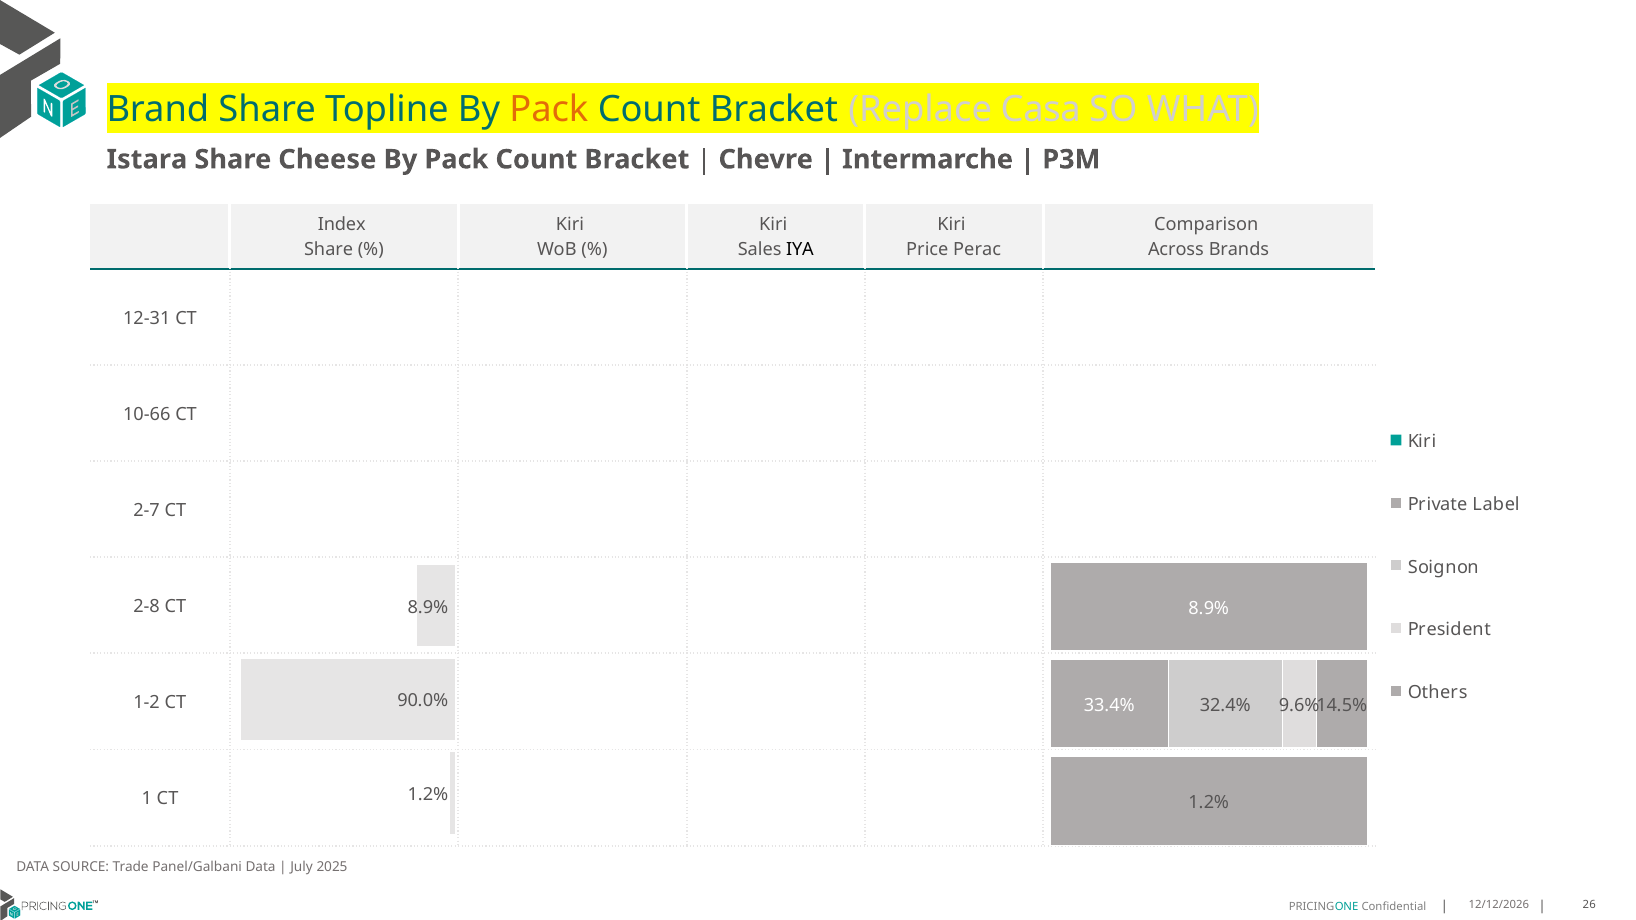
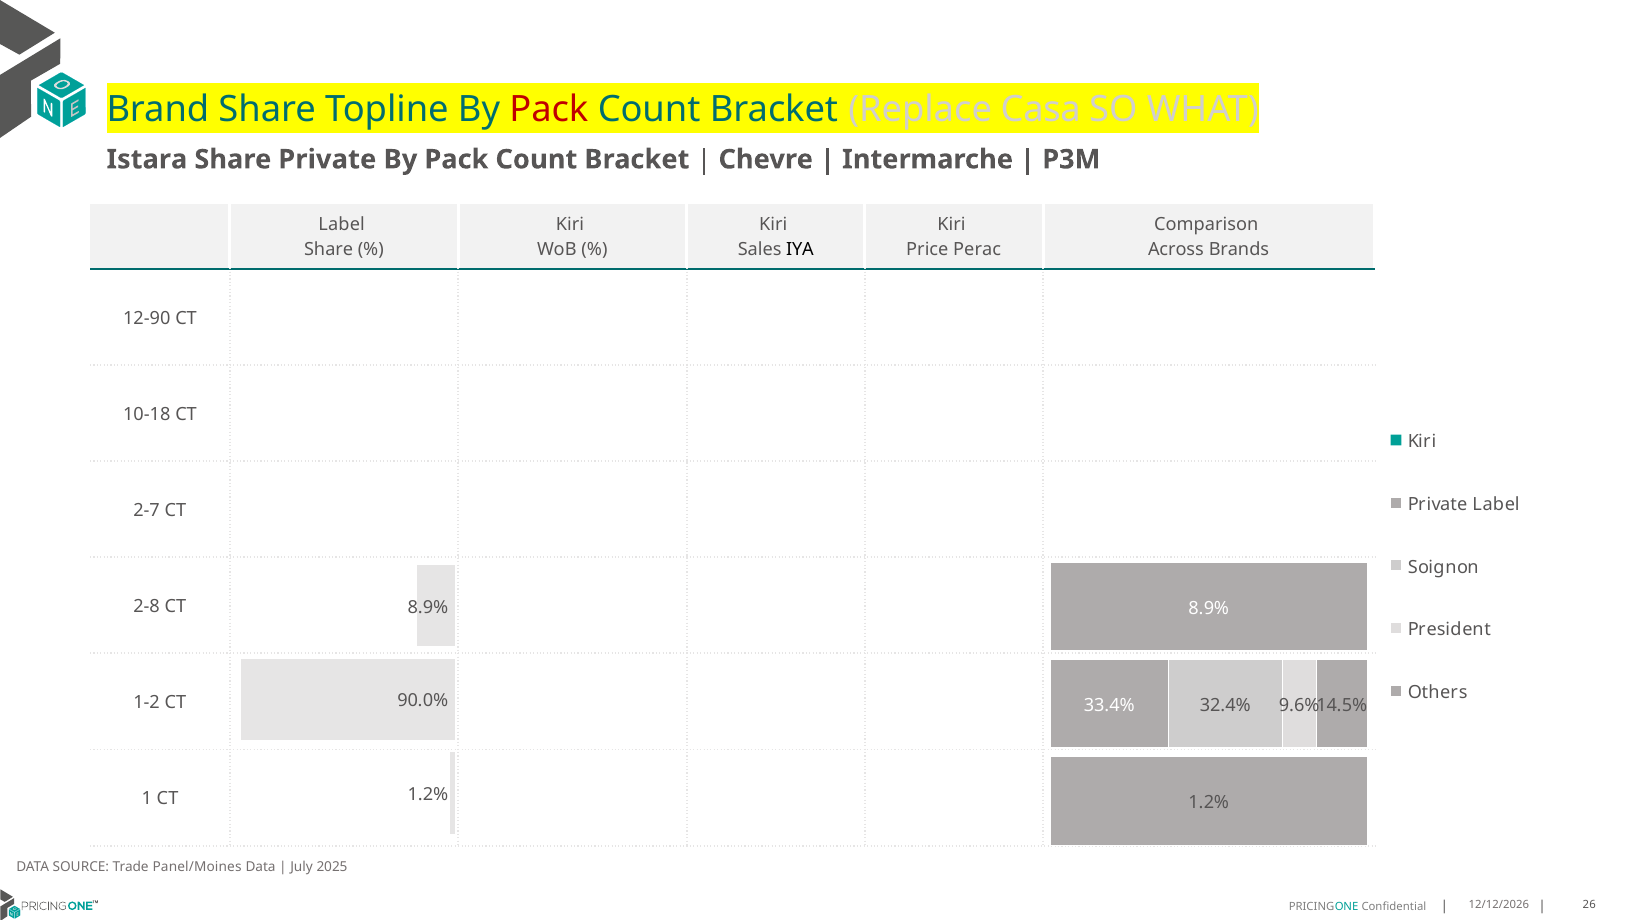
Pack at (549, 110) colour: orange -> red
Share Cheese: Cheese -> Private
Index at (342, 225): Index -> Label
12-31: 12-31 -> 12-90
10-66: 10-66 -> 10-18
Panel/Galbani: Panel/Galbani -> Panel/Moines
